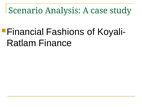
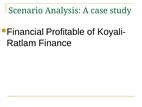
Fashions: Fashions -> Profitable
